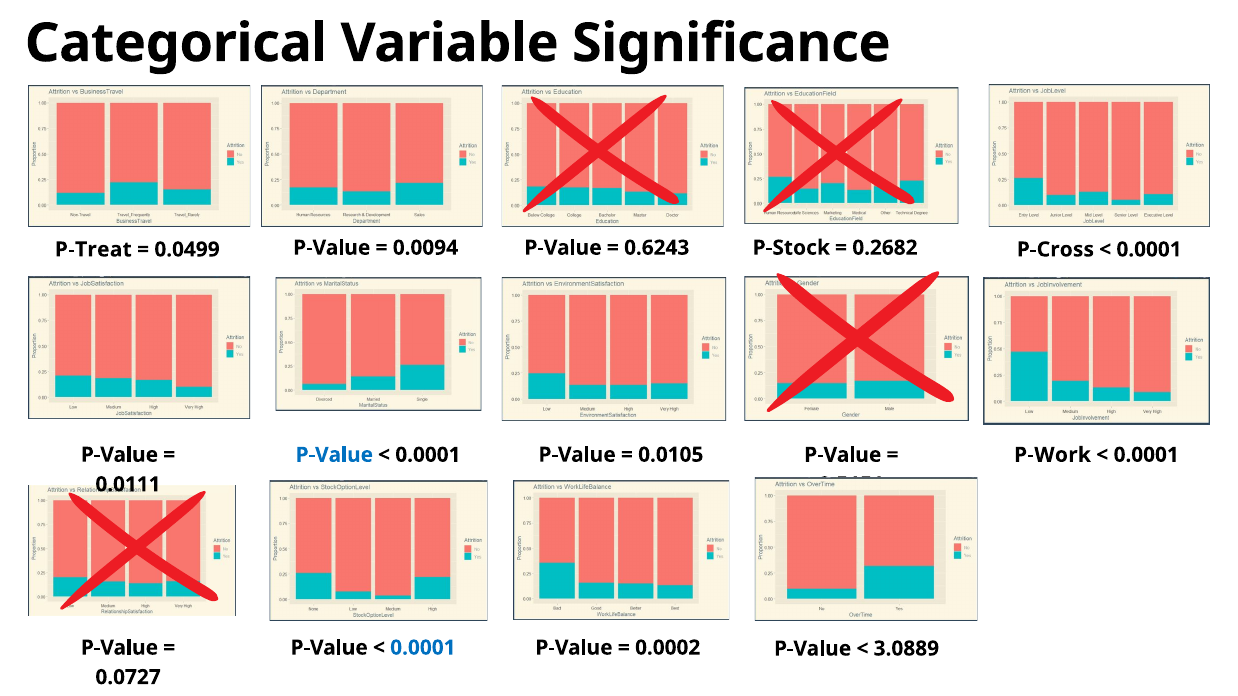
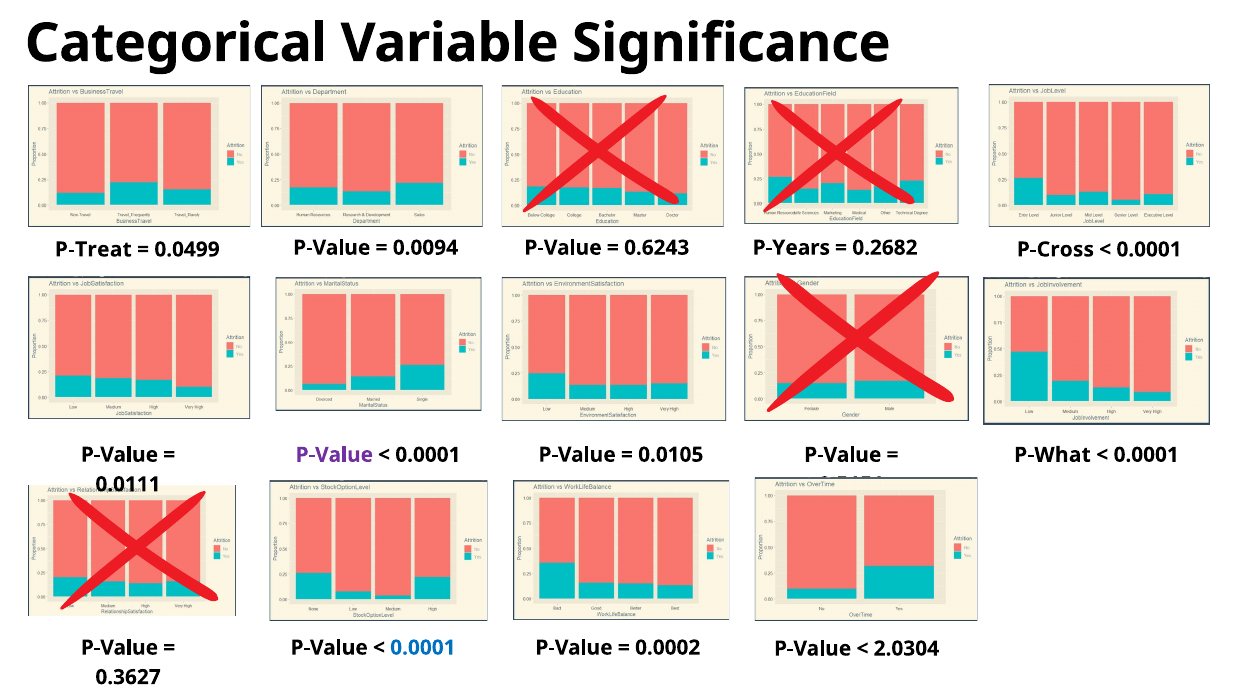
P-Stock: P-Stock -> P-Years
P-Work: P-Work -> P-What
P-Value at (334, 455) colour: blue -> purple
3.0889: 3.0889 -> 2.0304
0.0727: 0.0727 -> 0.3627
